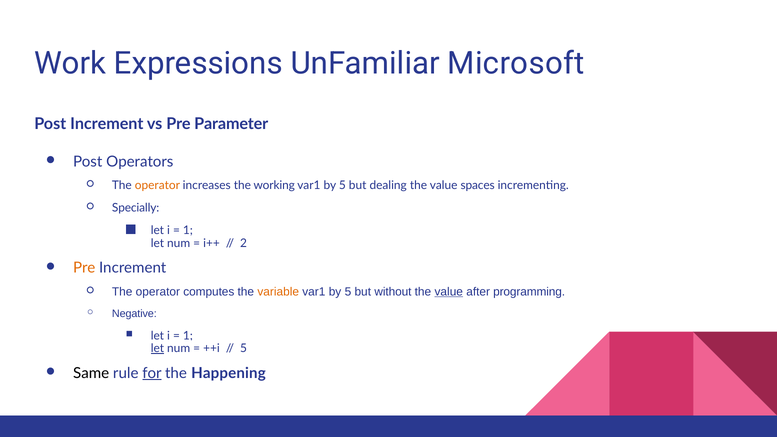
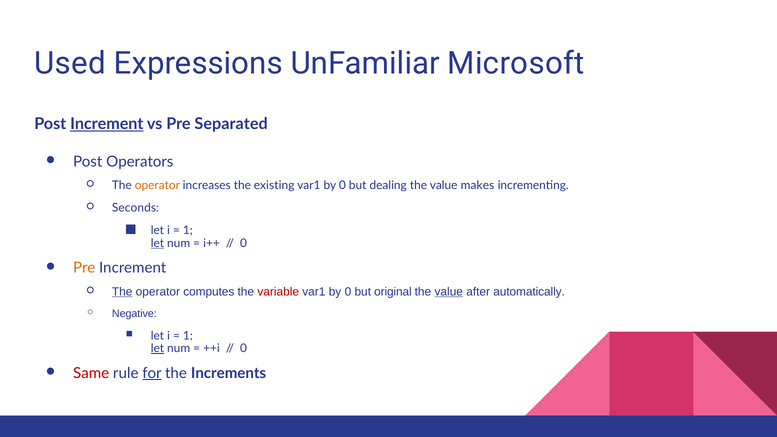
Work: Work -> Used
Increment at (107, 124) underline: none -> present
Parameter: Parameter -> Separated
working: working -> existing
5 at (342, 185): 5 -> 0
spaces: spaces -> makes
Specially: Specially -> Seconds
let at (157, 243) underline: none -> present
2 at (243, 243): 2 -> 0
The at (122, 292) underline: none -> present
variable colour: orange -> red
5 at (348, 292): 5 -> 0
without: without -> original
programming: programming -> automatically
5 at (243, 349): 5 -> 0
Same colour: black -> red
Happening: Happening -> Increments
